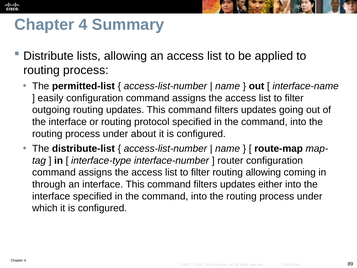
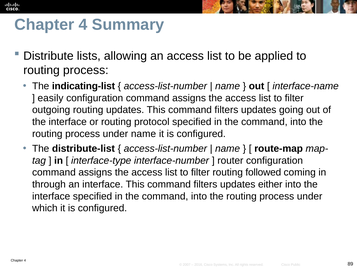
permitted-list: permitted-list -> indicating-list
under about: about -> name
routing allowing: allowing -> followed
